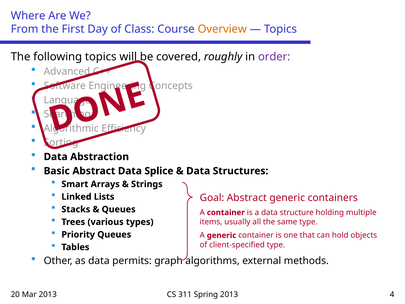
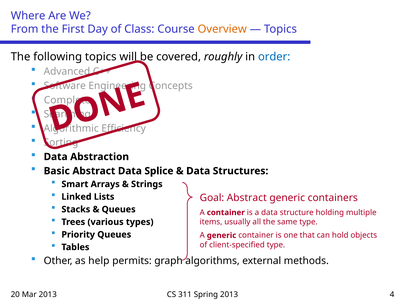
order colour: purple -> blue
Language: Language -> Complete
as data: data -> help
